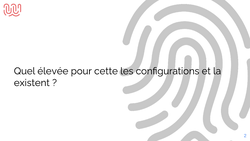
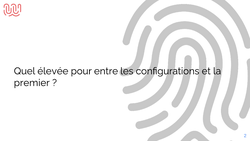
cette: cette -> entre
existent: existent -> premier
